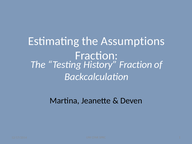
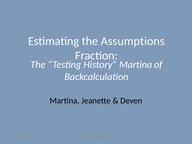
History Fraction: Fraction -> Martina
